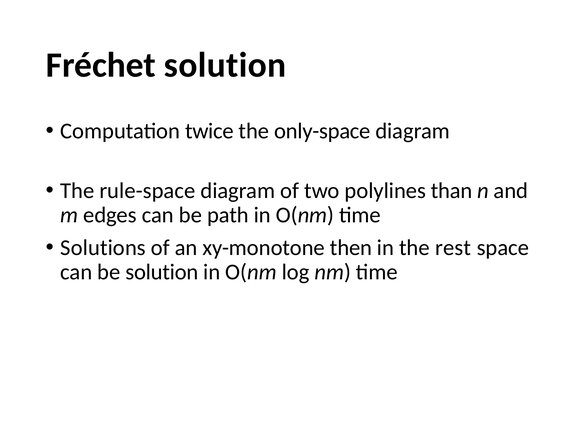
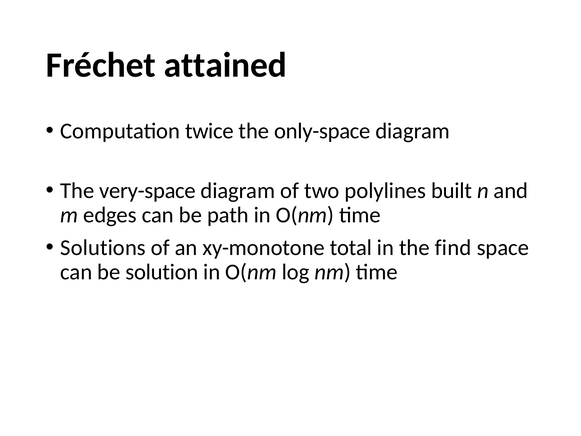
Fréchet solution: solution -> attained
rule-space: rule-space -> very-space
than: than -> built
then: then -> total
rest: rest -> find
